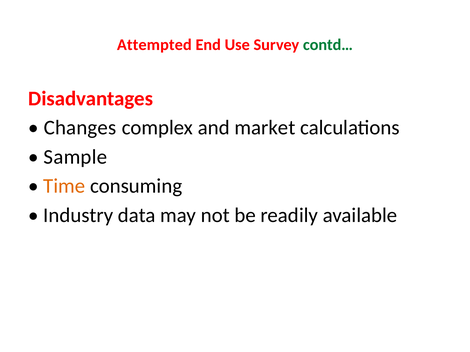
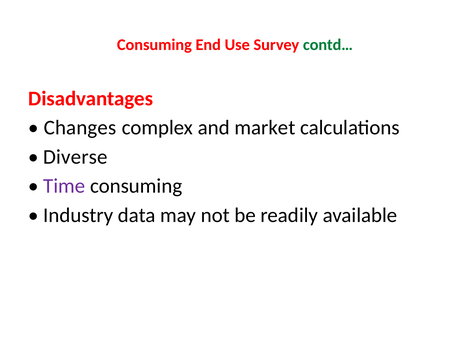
Attempted at (154, 45): Attempted -> Consuming
Sample: Sample -> Diverse
Time colour: orange -> purple
